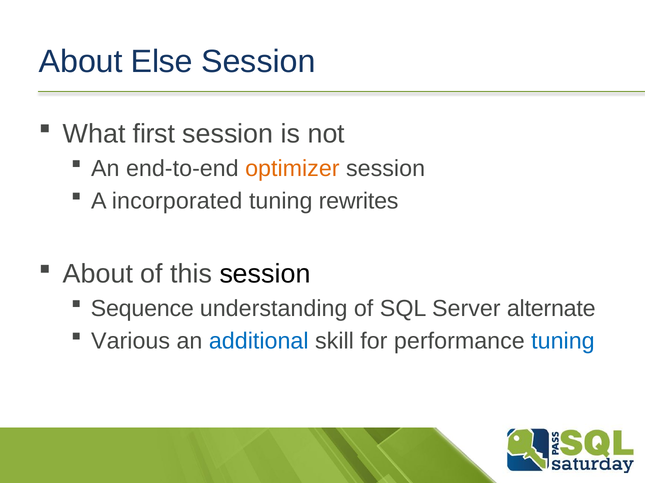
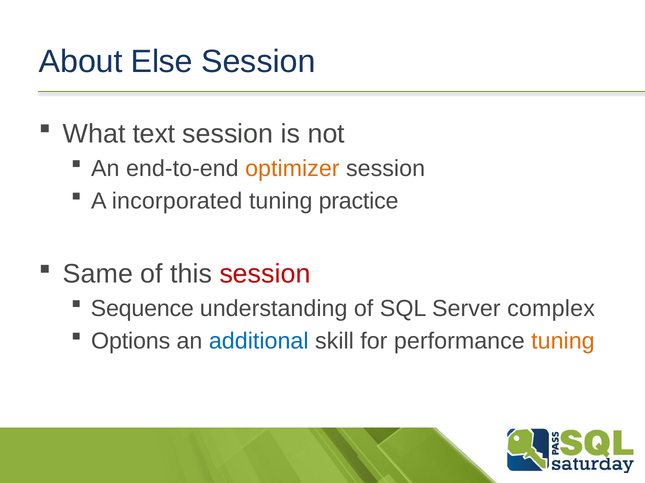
first: first -> text
rewrites: rewrites -> practice
About at (98, 275): About -> Same
session at (265, 275) colour: black -> red
alternate: alternate -> complex
Various: Various -> Options
tuning at (563, 342) colour: blue -> orange
